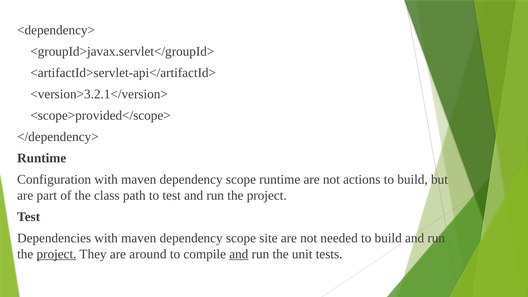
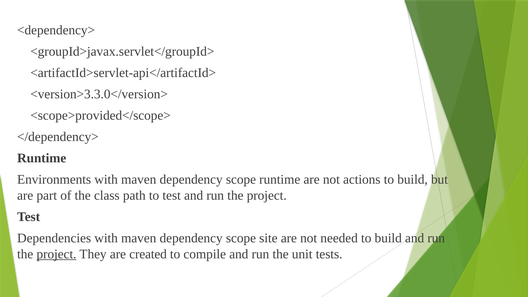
<version>3.2.1</version>: <version>3.2.1</version> -> <version>3.3.0</version>
Configuration: Configuration -> Environments
around: around -> created
and at (239, 254) underline: present -> none
